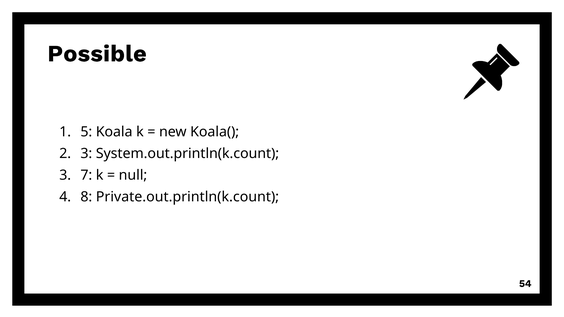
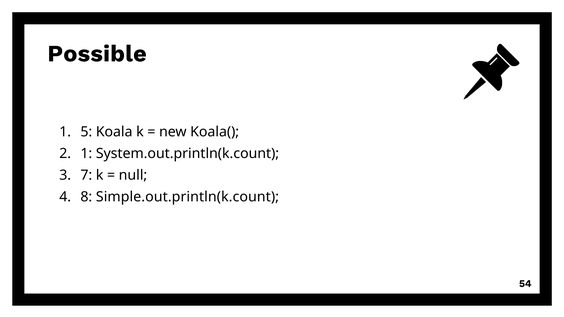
3 at (86, 154): 3 -> 1
Private.out.println(k.count: Private.out.println(k.count -> Simple.out.println(k.count
